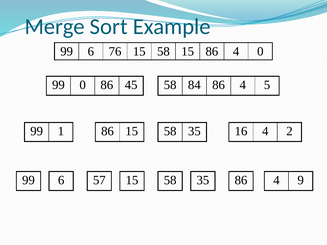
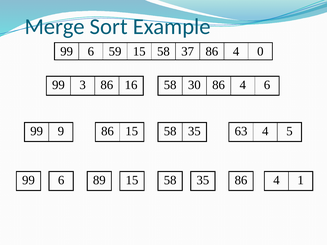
76: 76 -> 59
58 15: 15 -> 37
99 0: 0 -> 3
45: 45 -> 16
84: 84 -> 30
4 5: 5 -> 6
1: 1 -> 9
16: 16 -> 63
2: 2 -> 5
57: 57 -> 89
9: 9 -> 1
